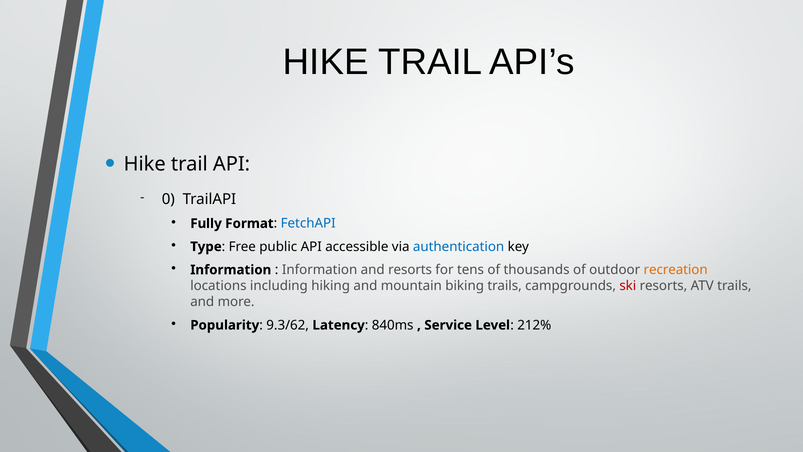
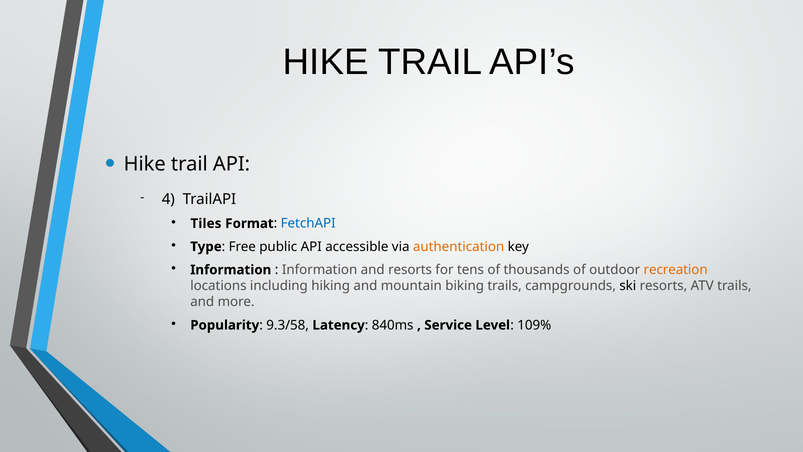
0: 0 -> 4
Fully: Fully -> Tiles
authentication colour: blue -> orange
ski colour: red -> black
9.3/62: 9.3/62 -> 9.3/58
212%: 212% -> 109%
